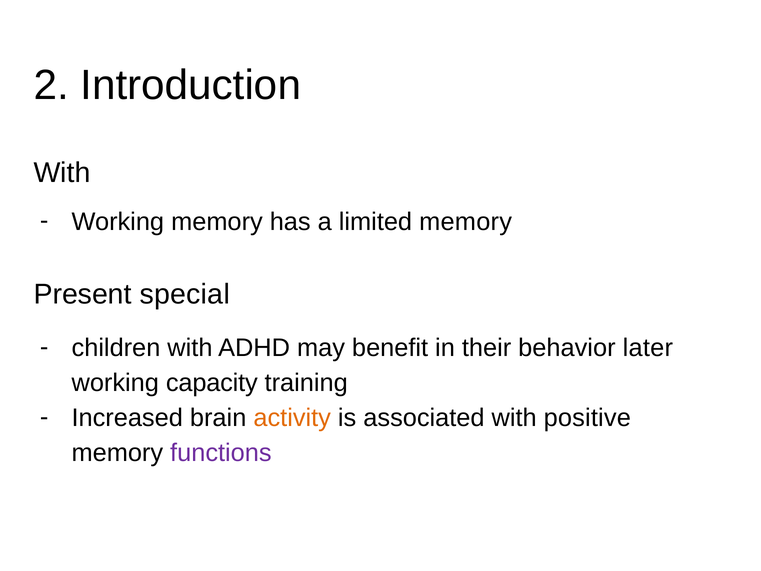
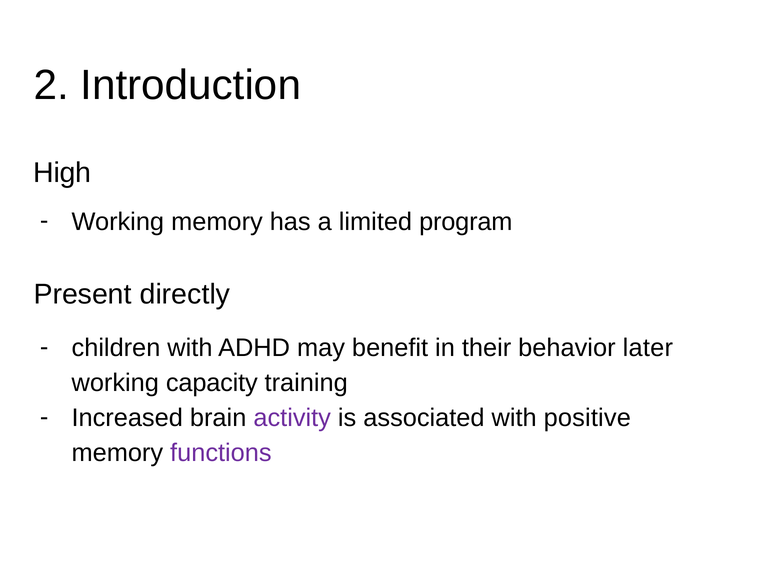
With at (62, 173): With -> High
limited memory: memory -> program
special: special -> directly
activity colour: orange -> purple
